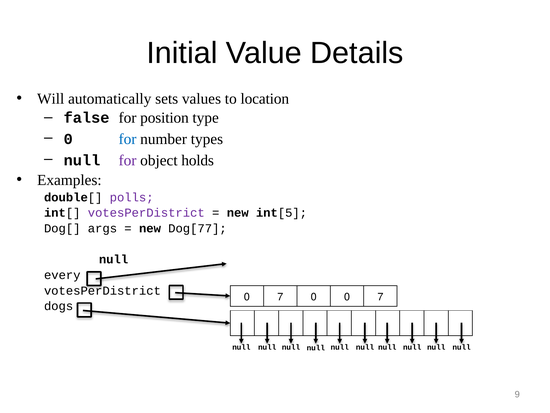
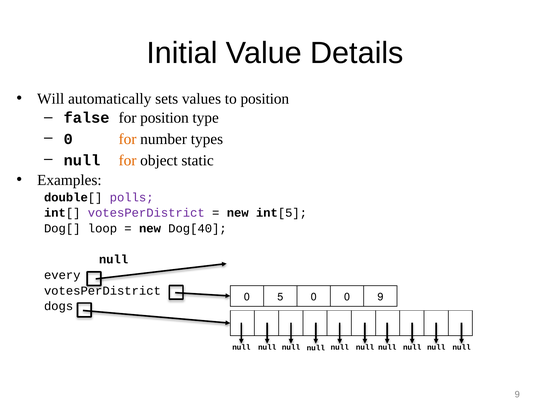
to location: location -> position
for at (128, 139) colour: blue -> orange
for at (128, 160) colour: purple -> orange
holds: holds -> static
args: args -> loop
Dog[77: Dog[77 -> Dog[40
7 at (280, 297): 7 -> 5
0 0 7: 7 -> 9
